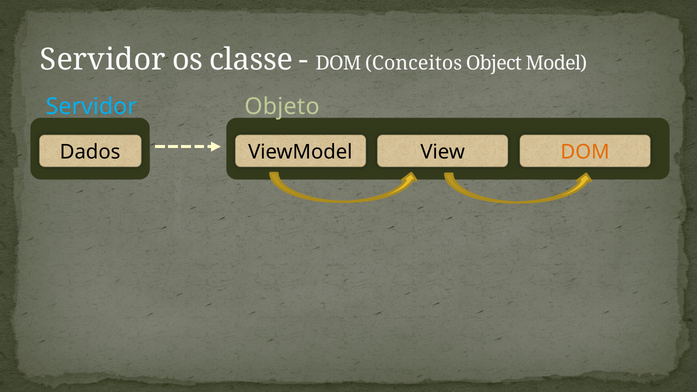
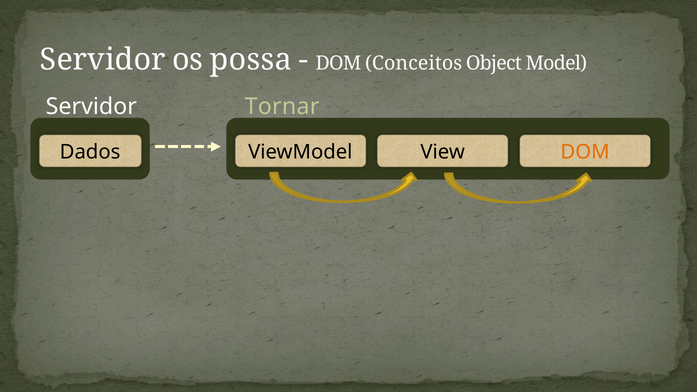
classe: classe -> possa
Servidor at (91, 107) colour: light blue -> white
Objeto: Objeto -> Tornar
